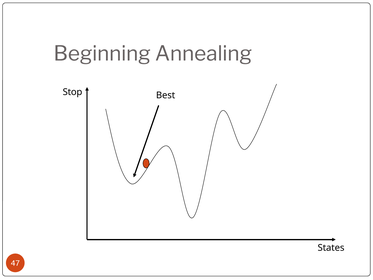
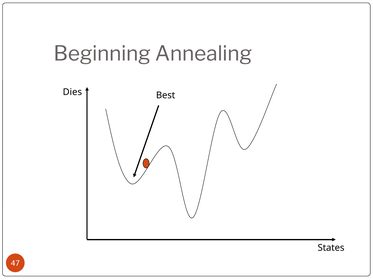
Stop: Stop -> Dies
